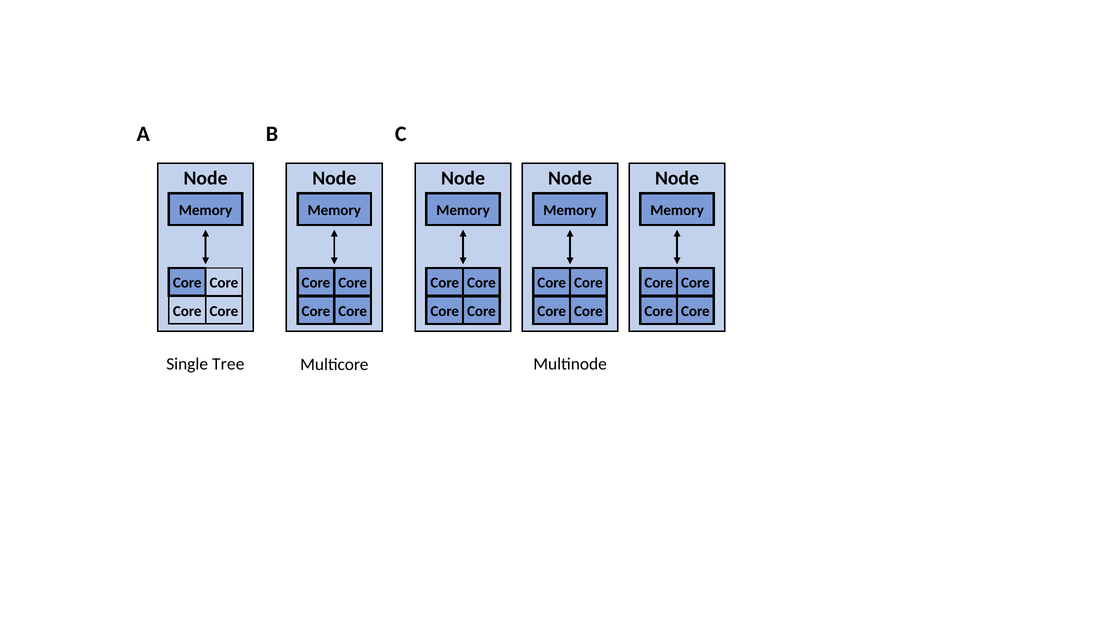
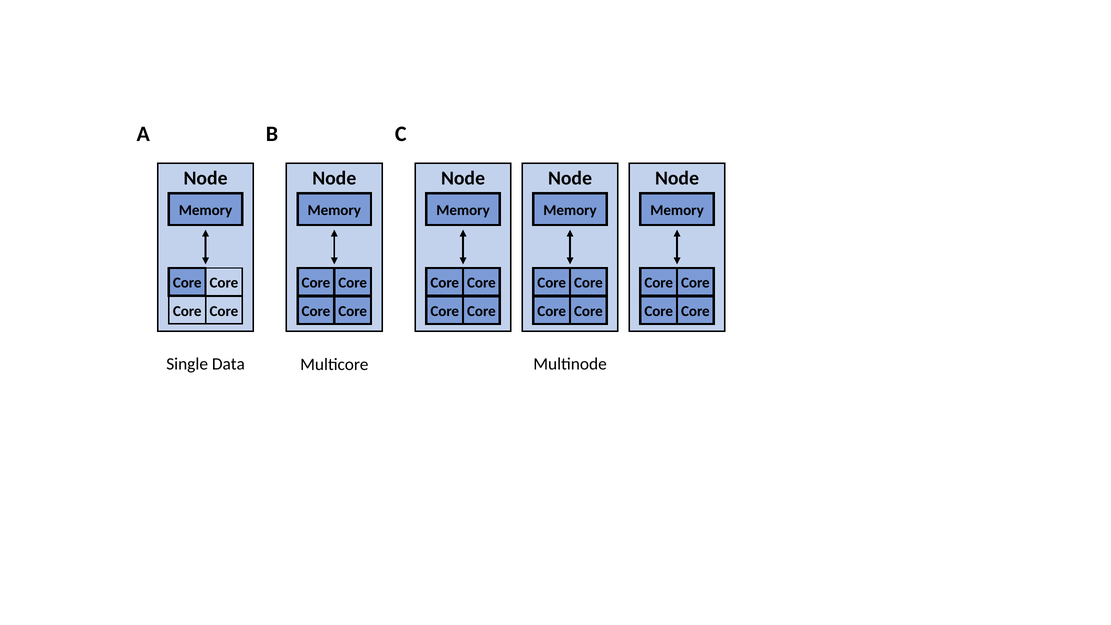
Tree: Tree -> Data
